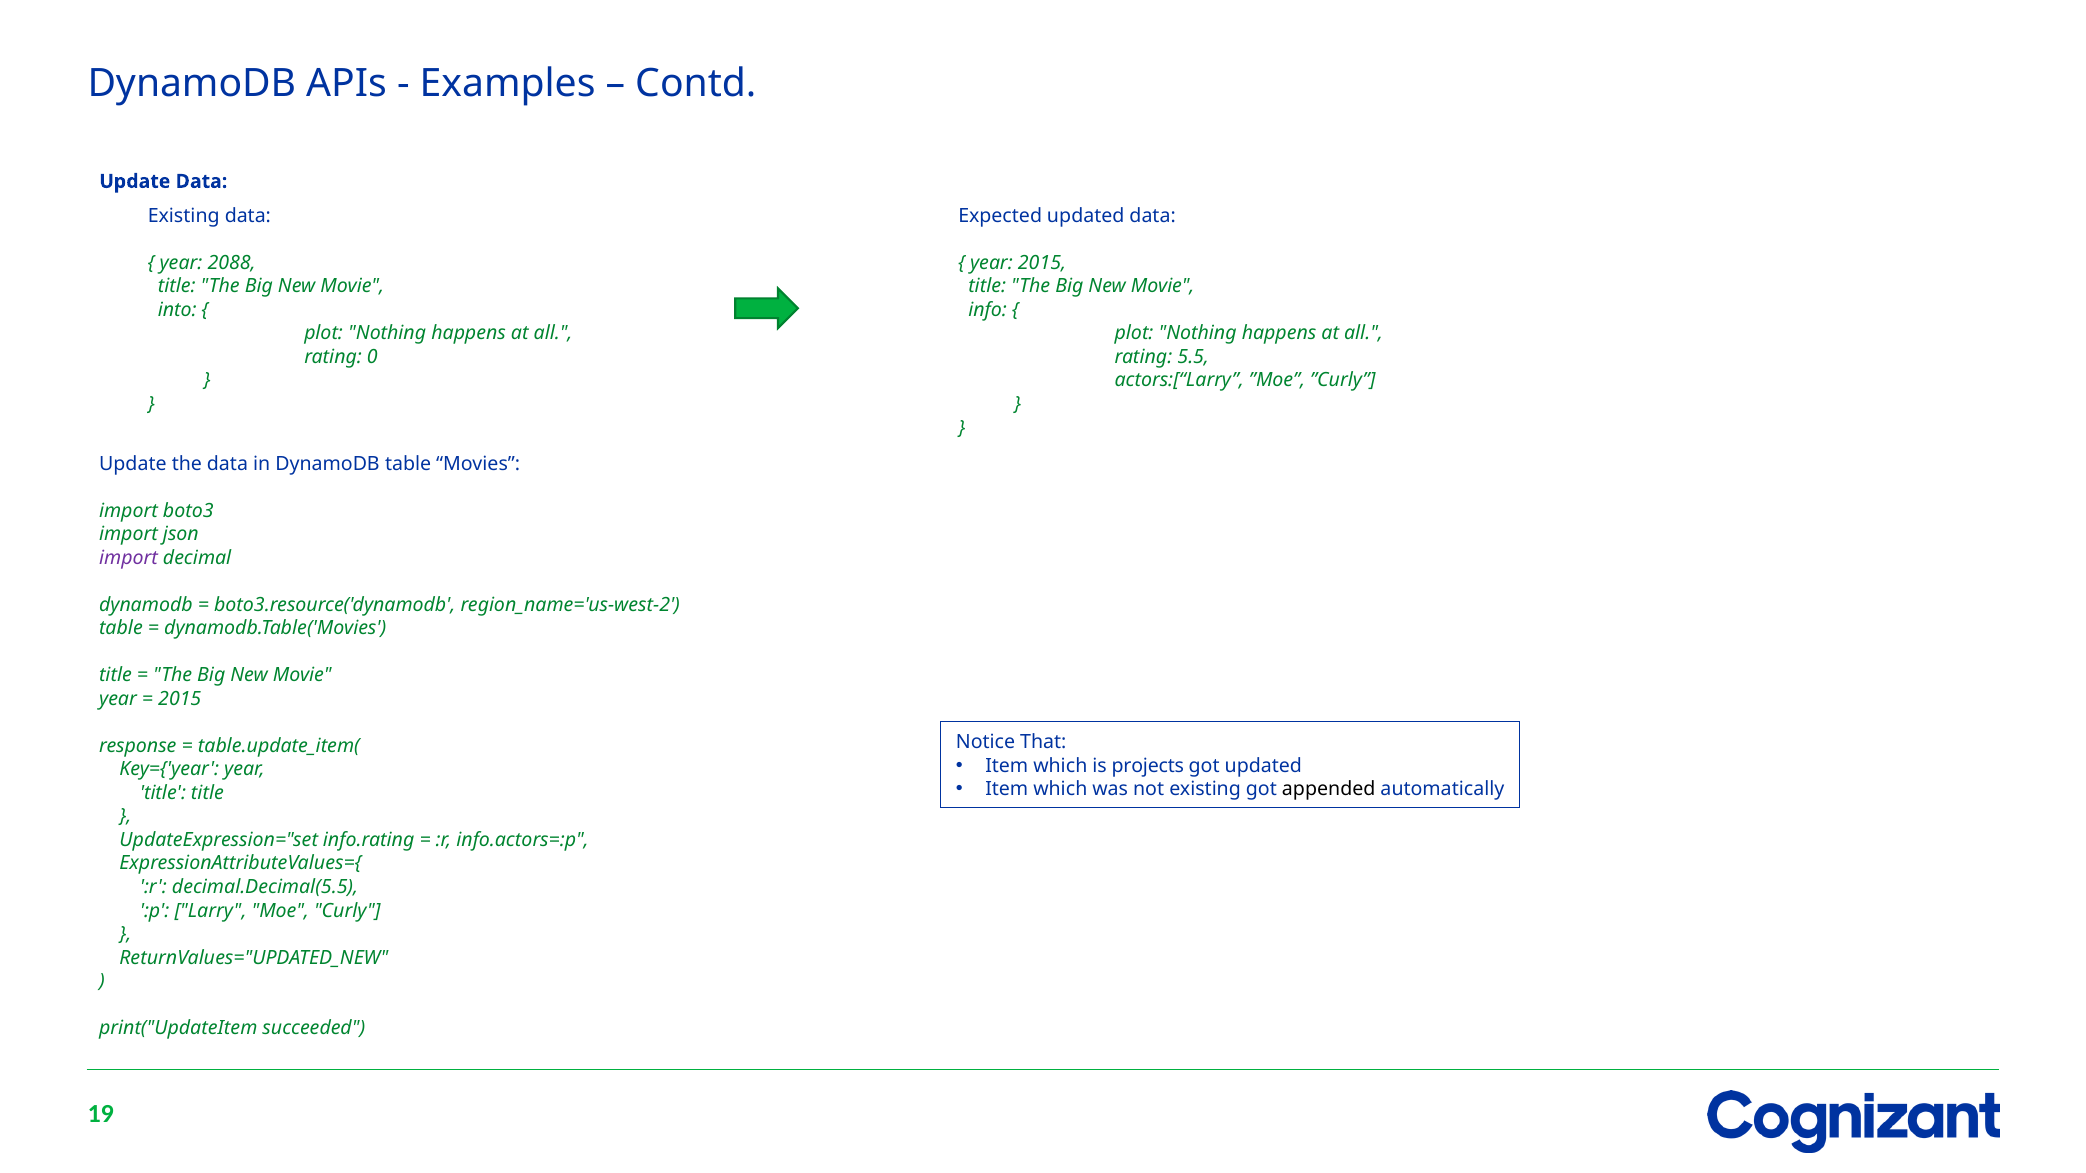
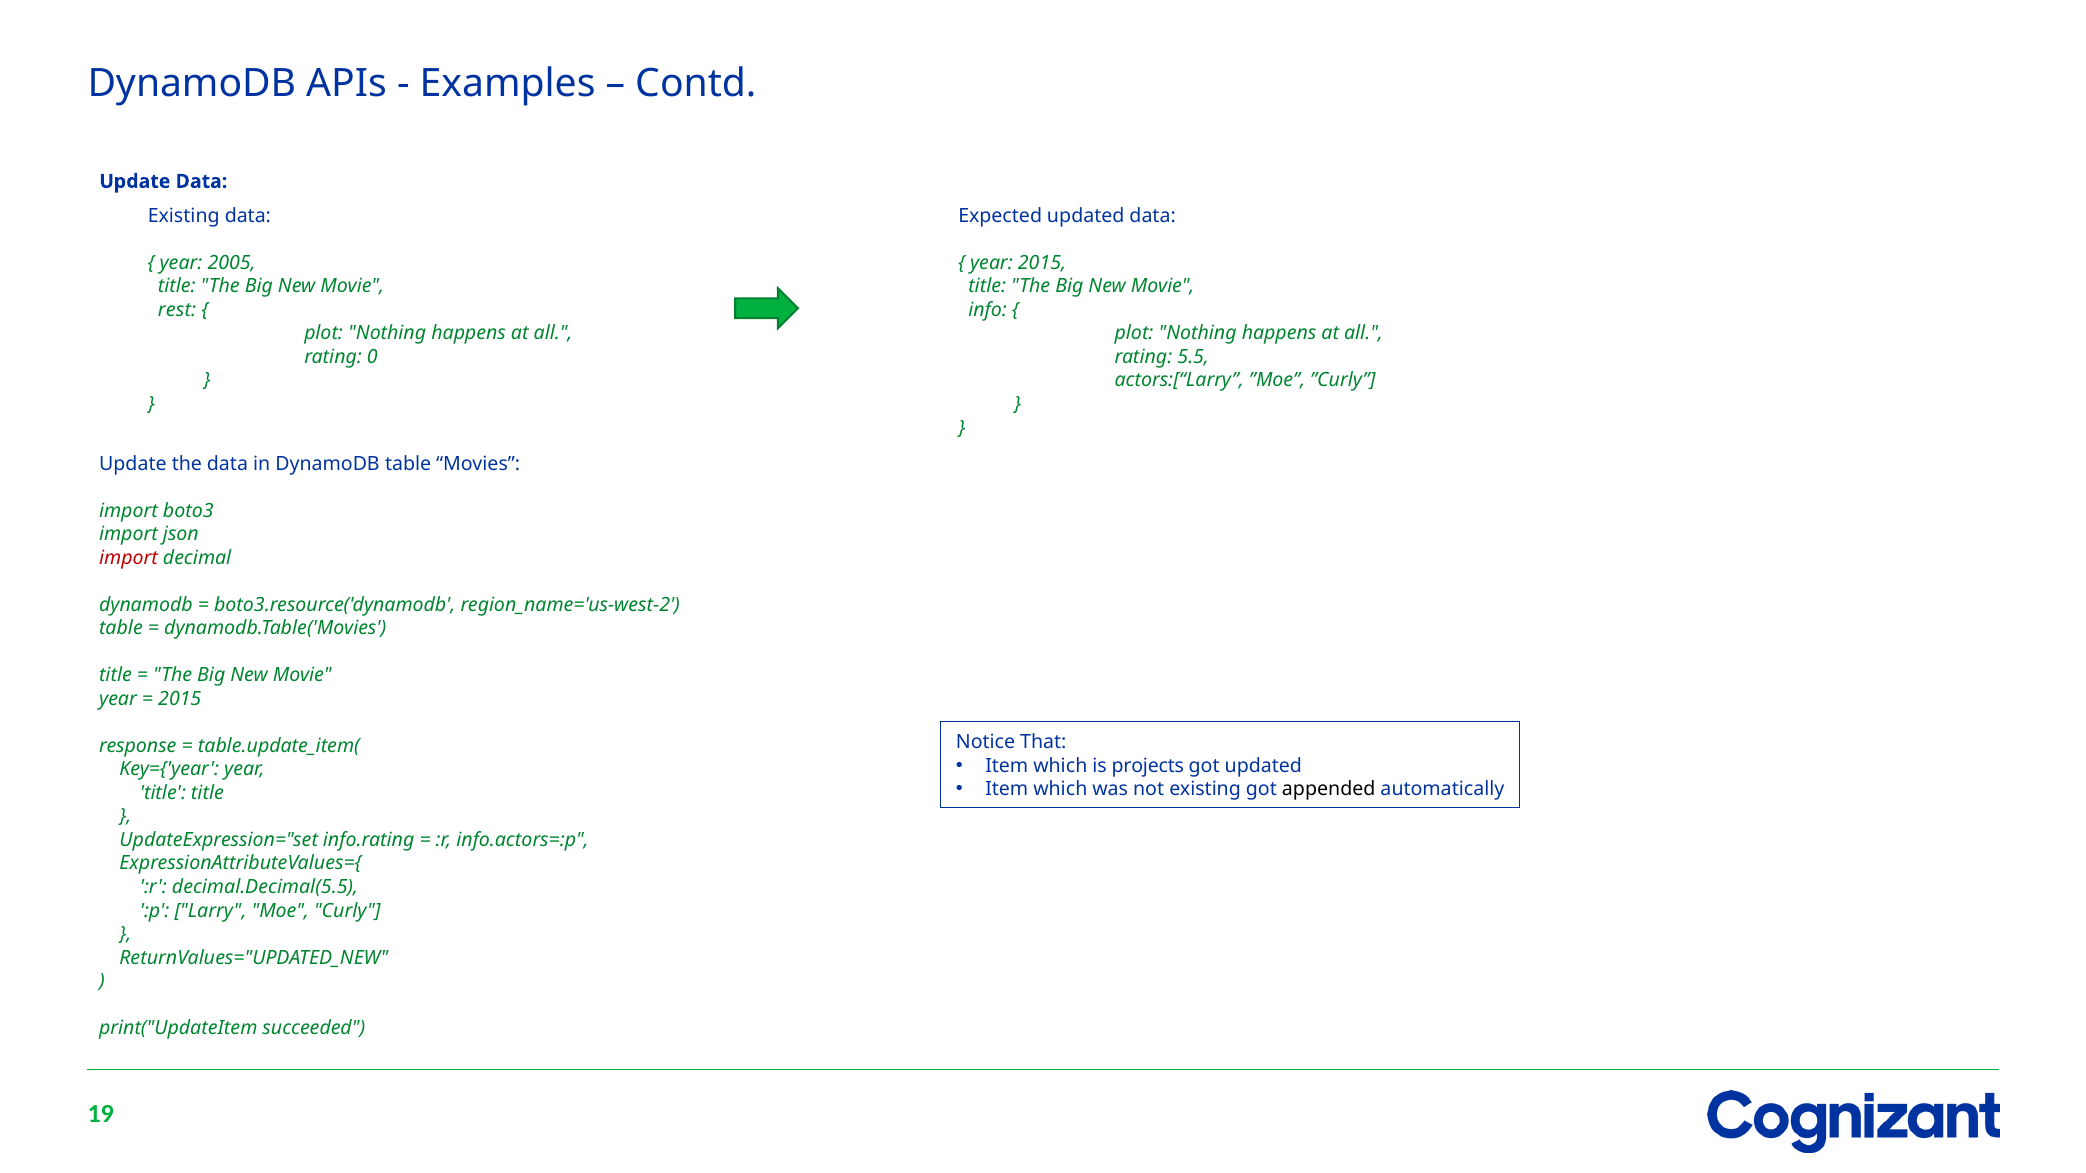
2088: 2088 -> 2005
into: into -> rest
import at (129, 558) colour: purple -> red
